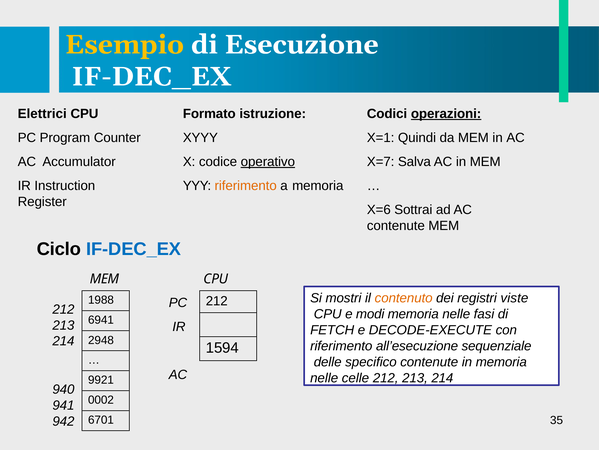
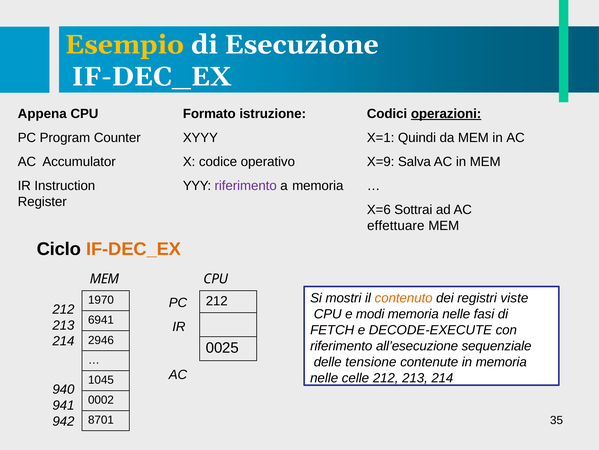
Elettrici: Elettrici -> Appena
X=7: X=7 -> X=9
operativo underline: present -> none
riferimento at (246, 185) colour: orange -> purple
contenute at (396, 225): contenute -> effettuare
IF-DEC_EX at (134, 249) colour: blue -> orange
1988: 1988 -> 1970
2948: 2948 -> 2946
1594: 1594 -> 0025
specifico: specifico -> tensione
9921: 9921 -> 1045
6701: 6701 -> 8701
